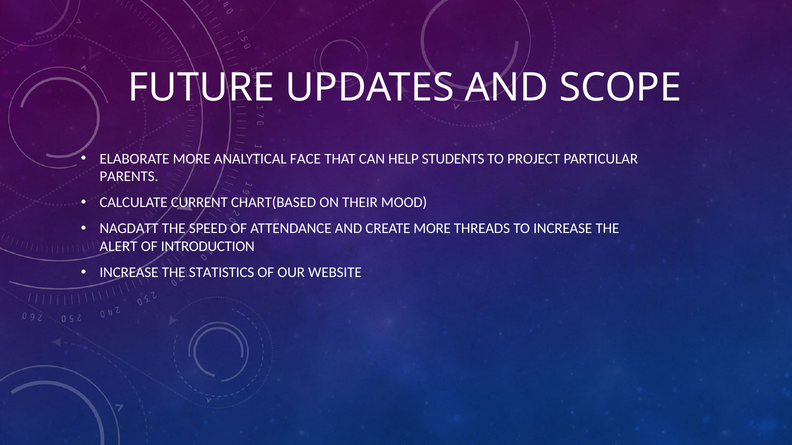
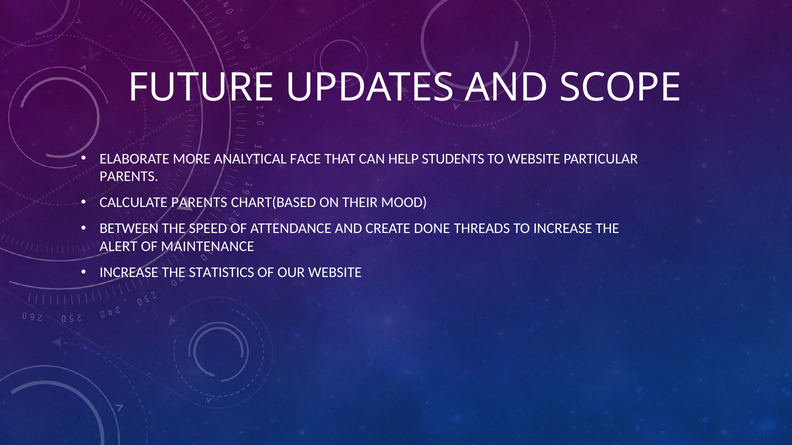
TO PROJECT: PROJECT -> WEBSITE
CALCULATE CURRENT: CURRENT -> PARENTS
NAGDATT: NAGDATT -> BETWEEN
CREATE MORE: MORE -> DONE
INTRODUCTION: INTRODUCTION -> MAINTENANCE
